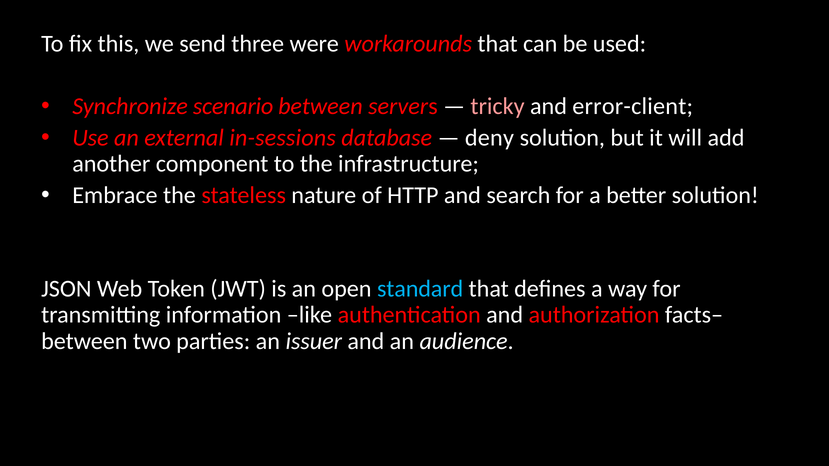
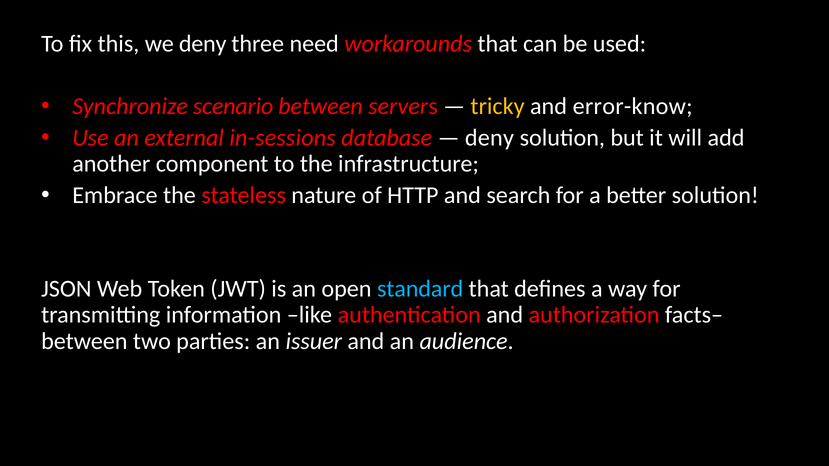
we send: send -> deny
were: were -> need
tricky colour: pink -> yellow
error-client: error-client -> error-know
